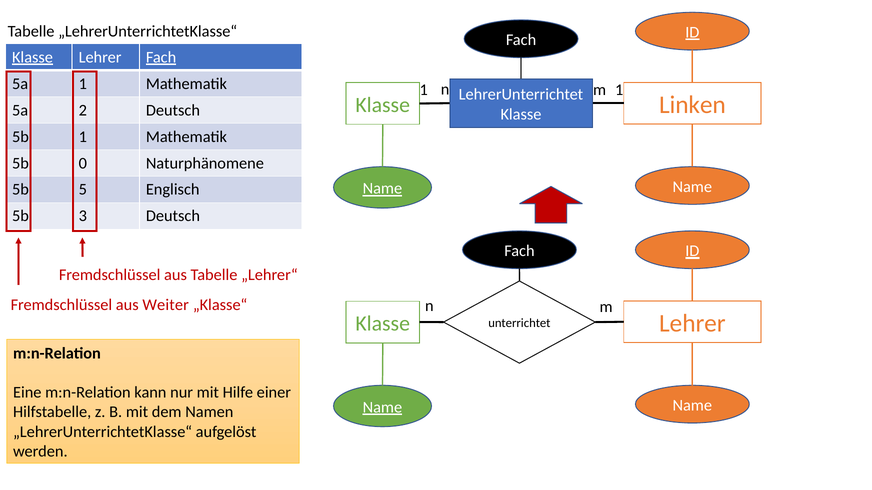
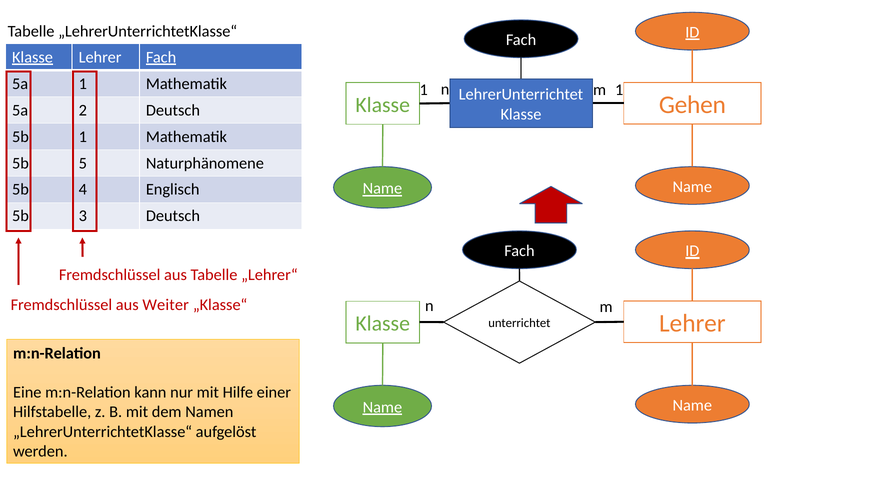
Linken: Linken -> Gehen
0: 0 -> 5
5: 5 -> 4
